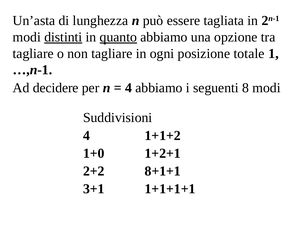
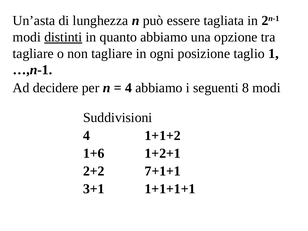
quanto underline: present -> none
totale: totale -> taglio
1+0: 1+0 -> 1+6
8+1+1: 8+1+1 -> 7+1+1
